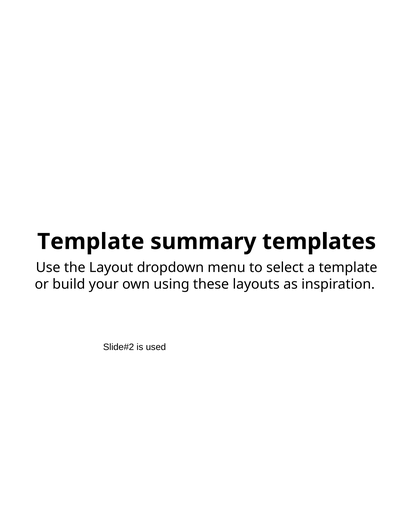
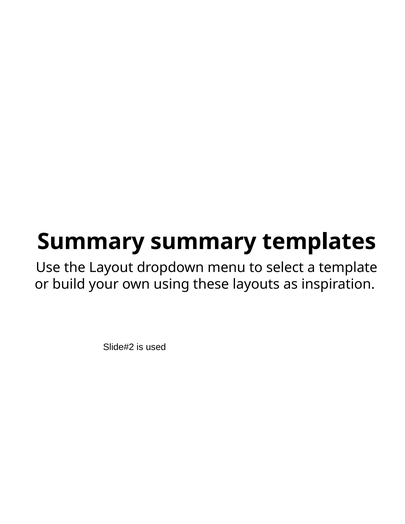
Template at (91, 242): Template -> Summary
